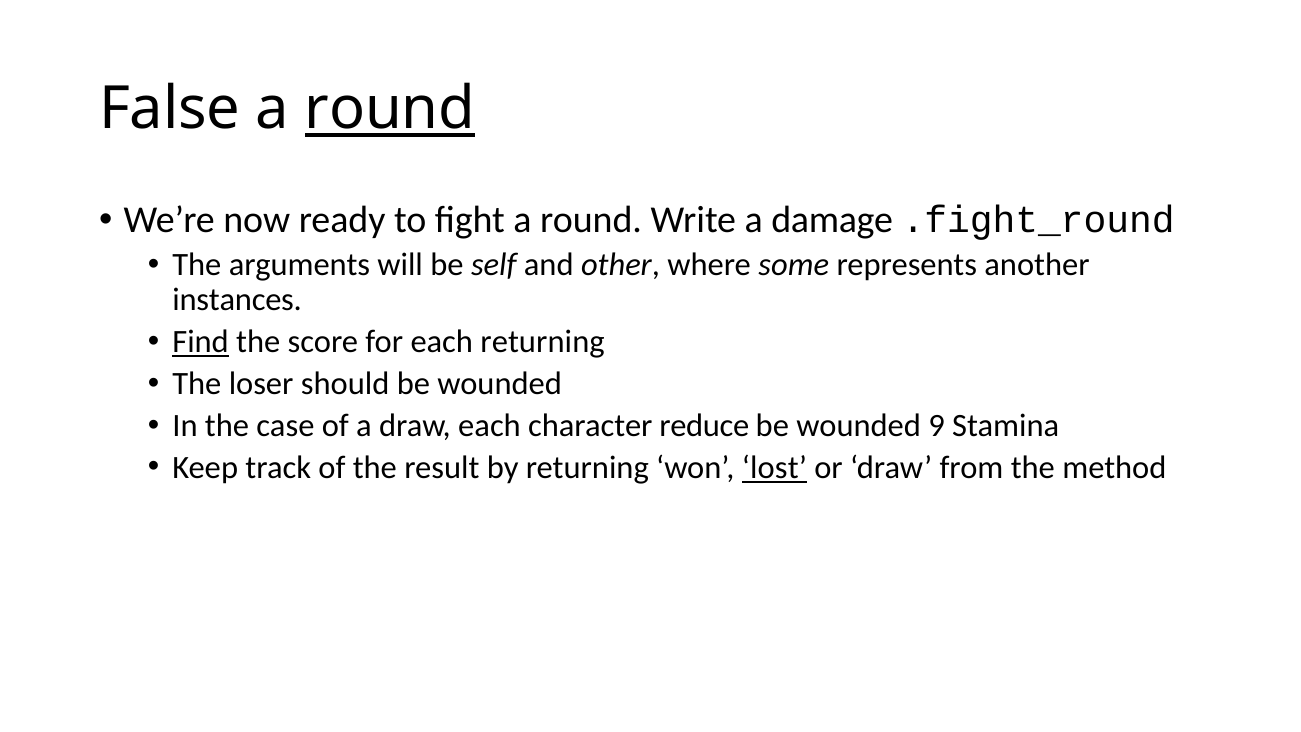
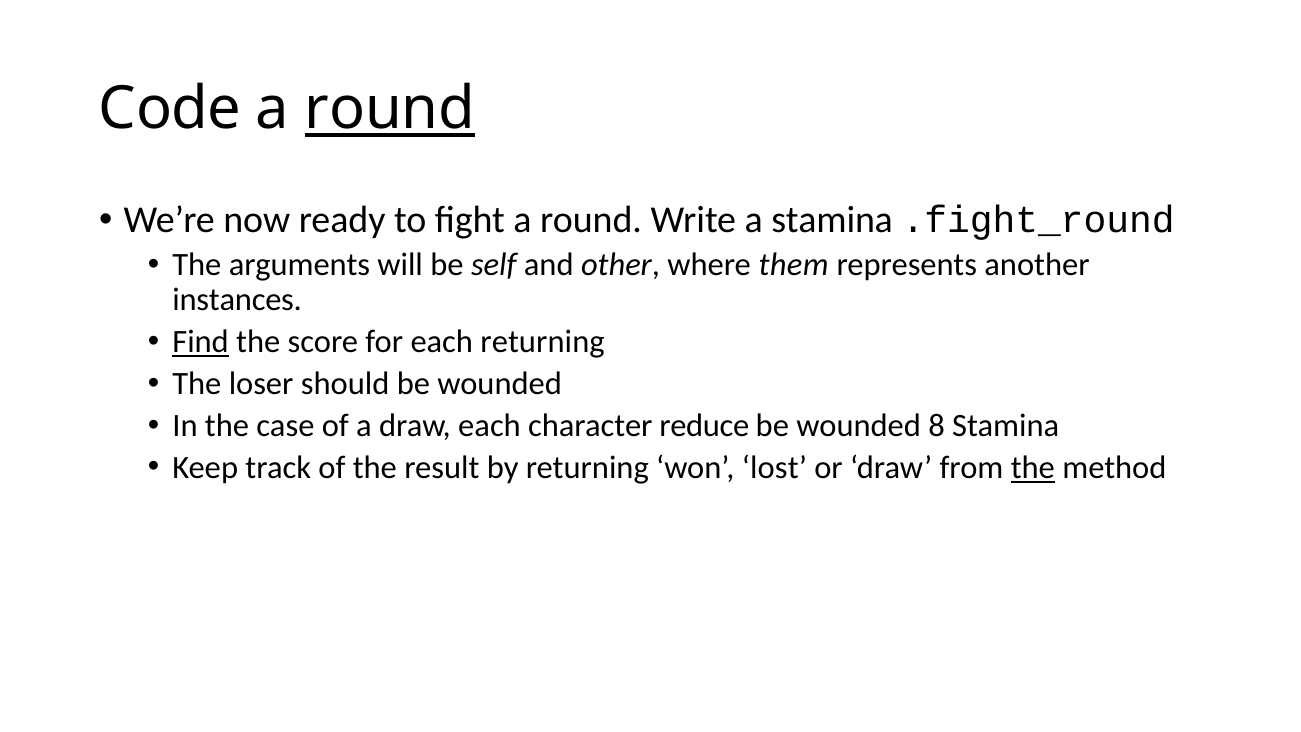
False: False -> Code
a damage: damage -> stamina
some: some -> them
9: 9 -> 8
lost underline: present -> none
the at (1033, 467) underline: none -> present
